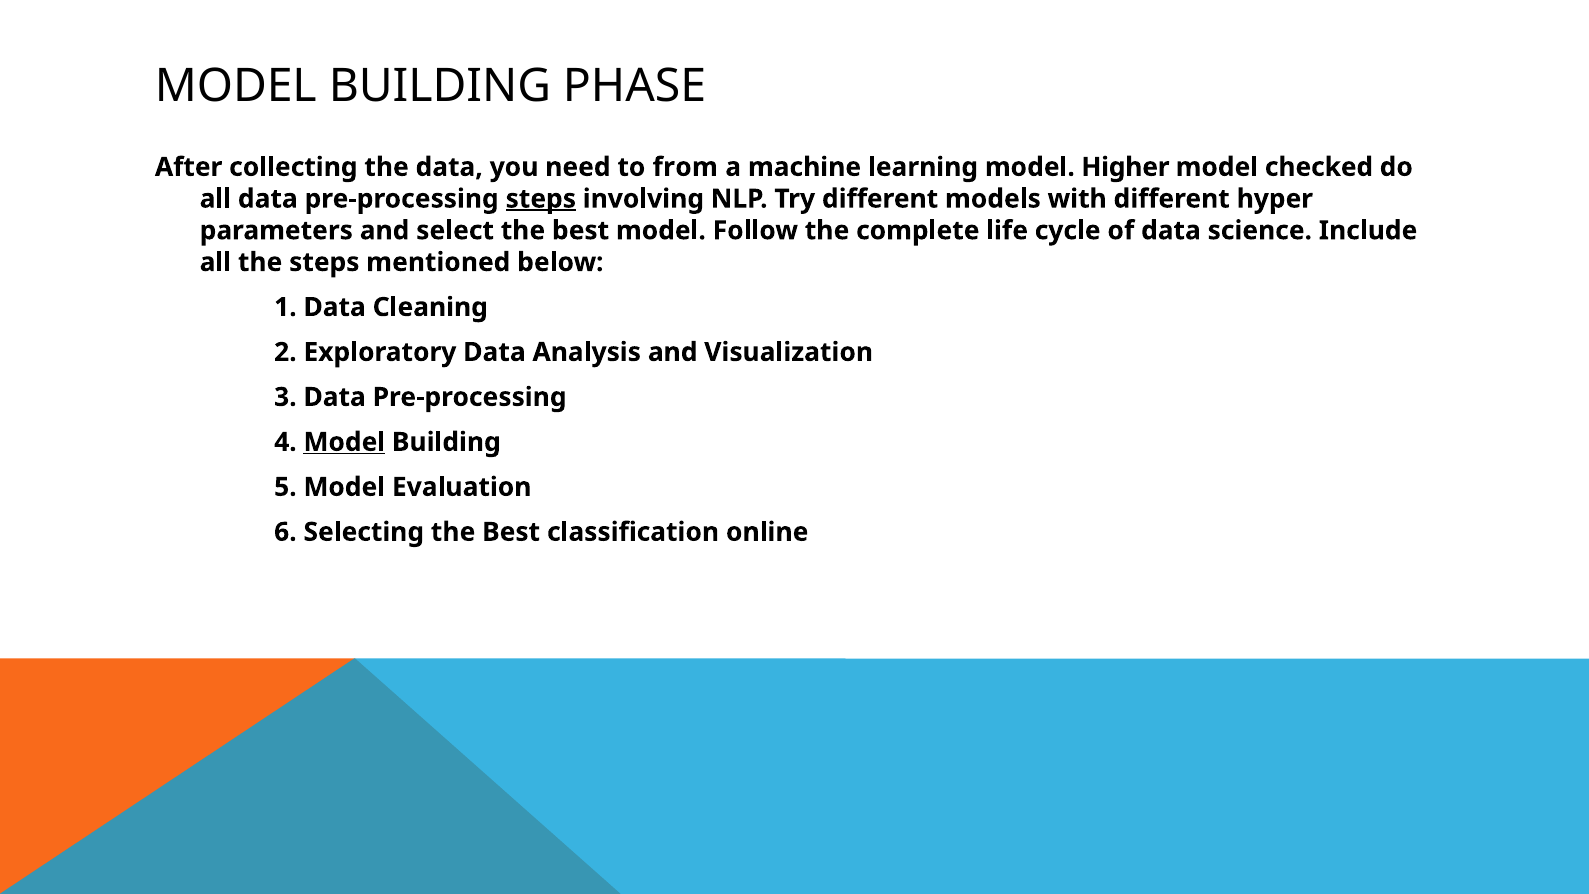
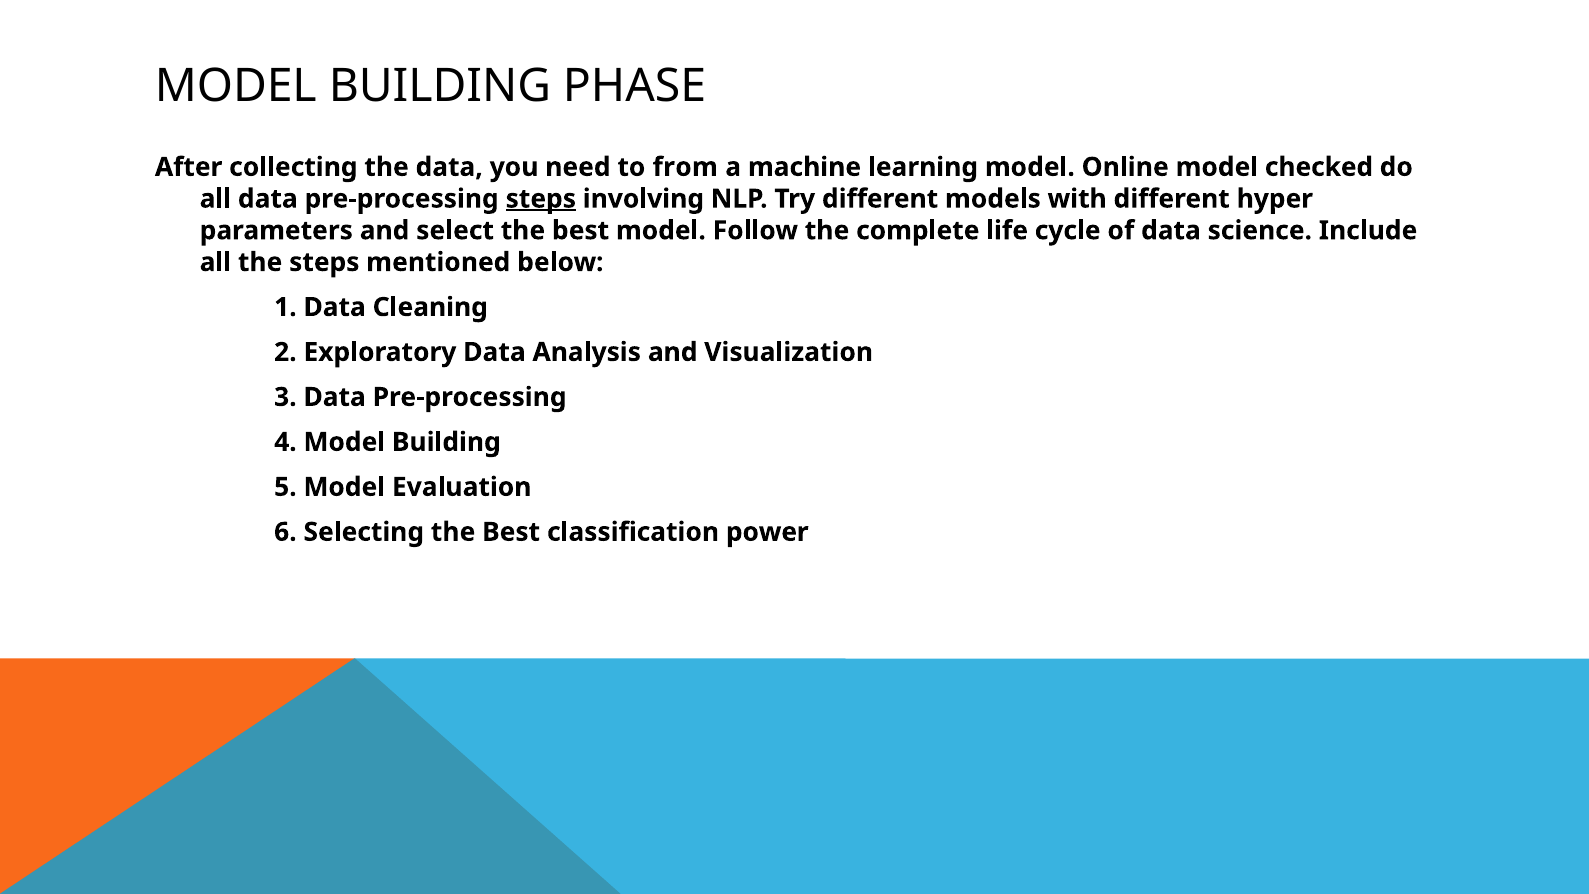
Higher: Higher -> Online
Model at (344, 442) underline: present -> none
online: online -> power
